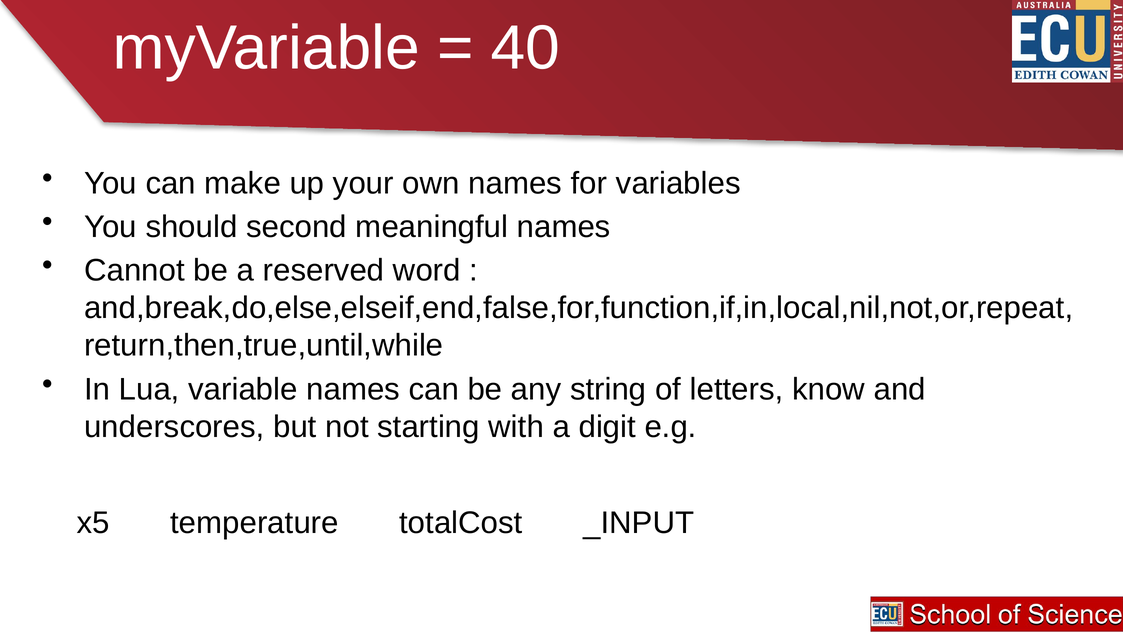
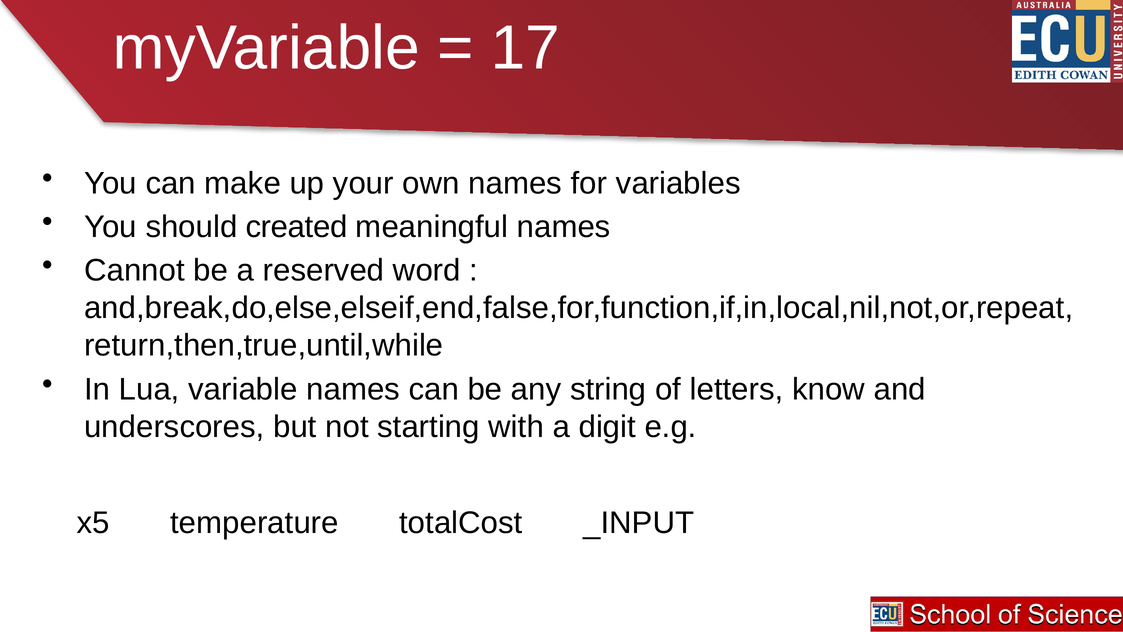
40: 40 -> 17
second: second -> created
